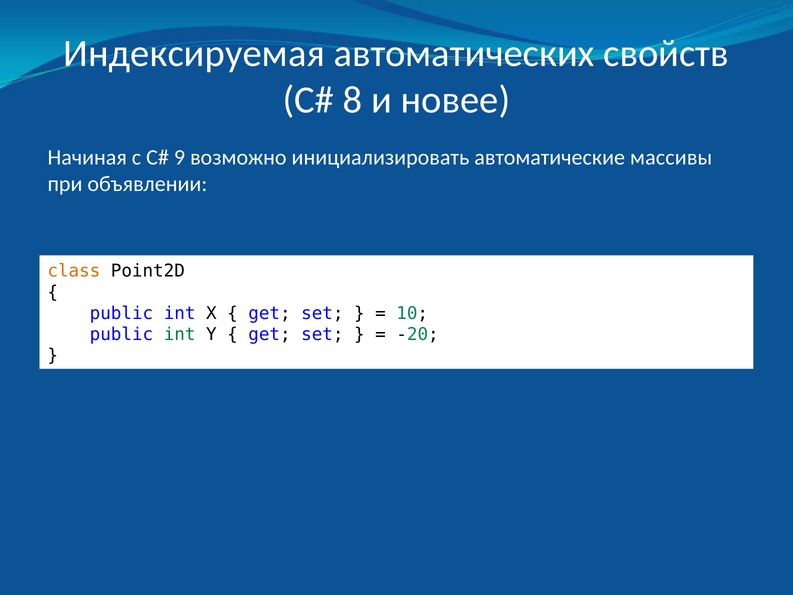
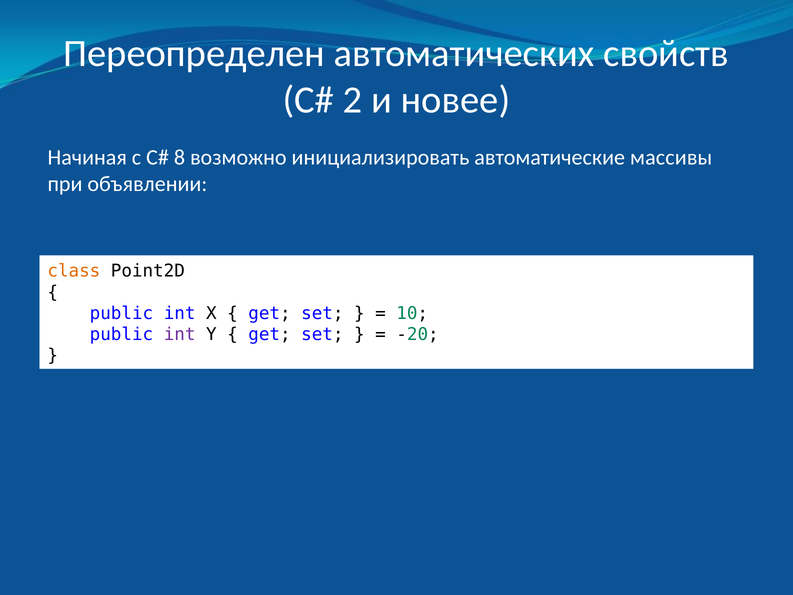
Индексируемая: Индексируемая -> Переопределен
8: 8 -> 2
9: 9 -> 8
int at (180, 334) colour: green -> purple
